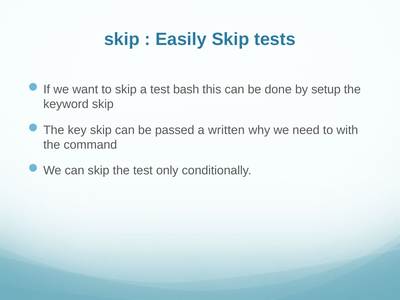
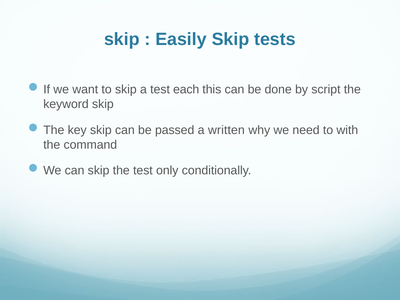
bash: bash -> each
setup: setup -> script
